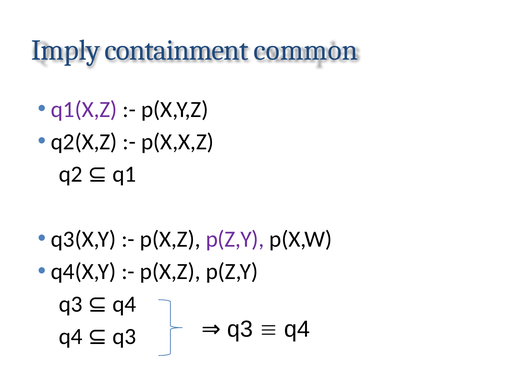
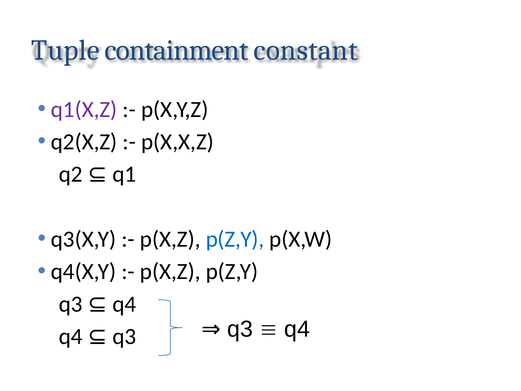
Imply: Imply -> Tuple
common: common -> constant
p(Z,Y at (235, 239) colour: purple -> blue
